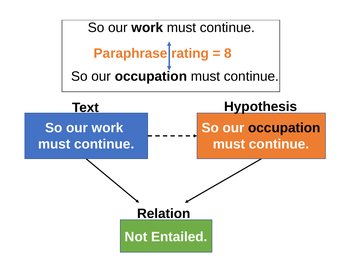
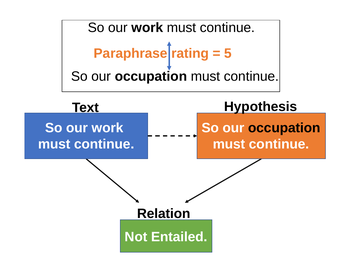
8: 8 -> 5
